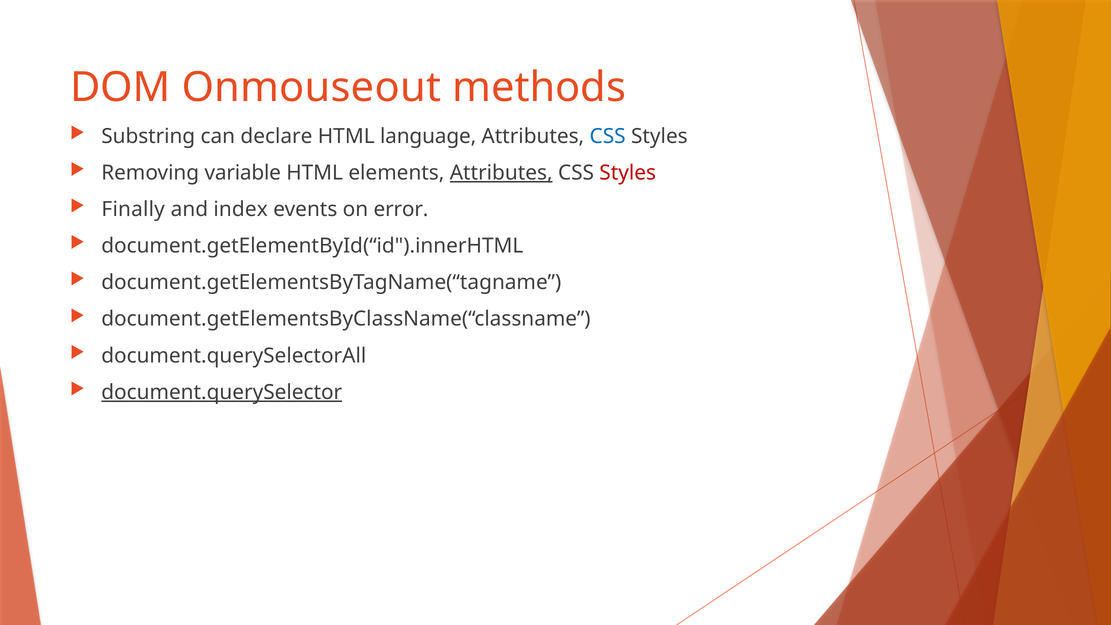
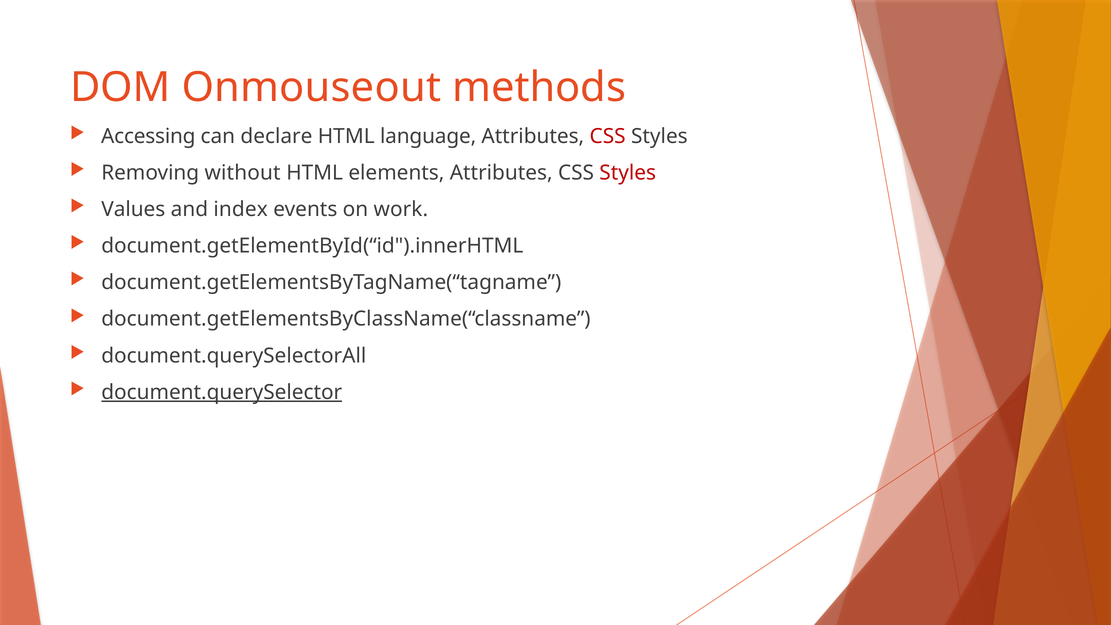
Substring: Substring -> Accessing
CSS at (608, 136) colour: blue -> red
variable: variable -> without
Attributes at (501, 173) underline: present -> none
Finally: Finally -> Values
error: error -> work
